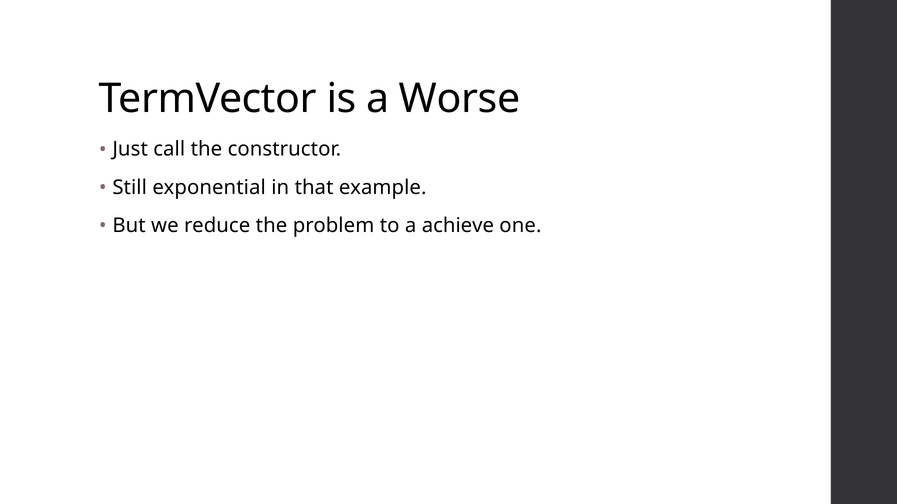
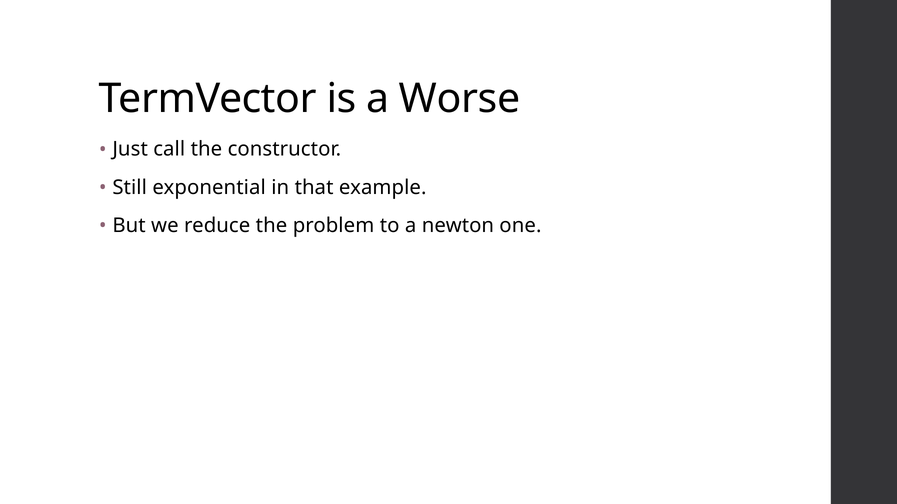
achieve: achieve -> newton
